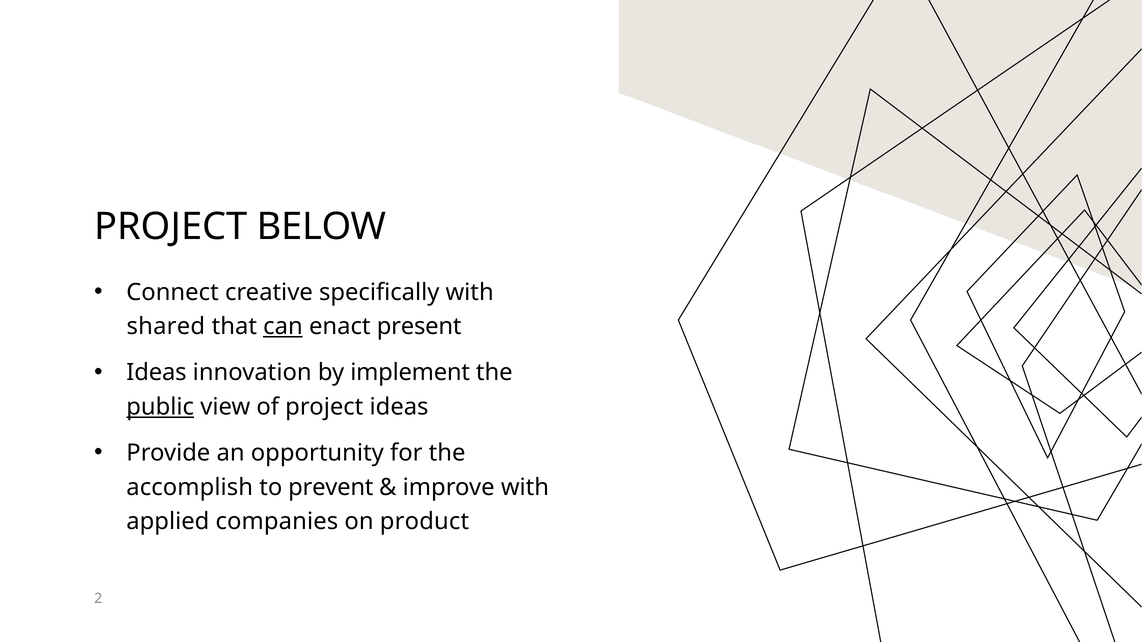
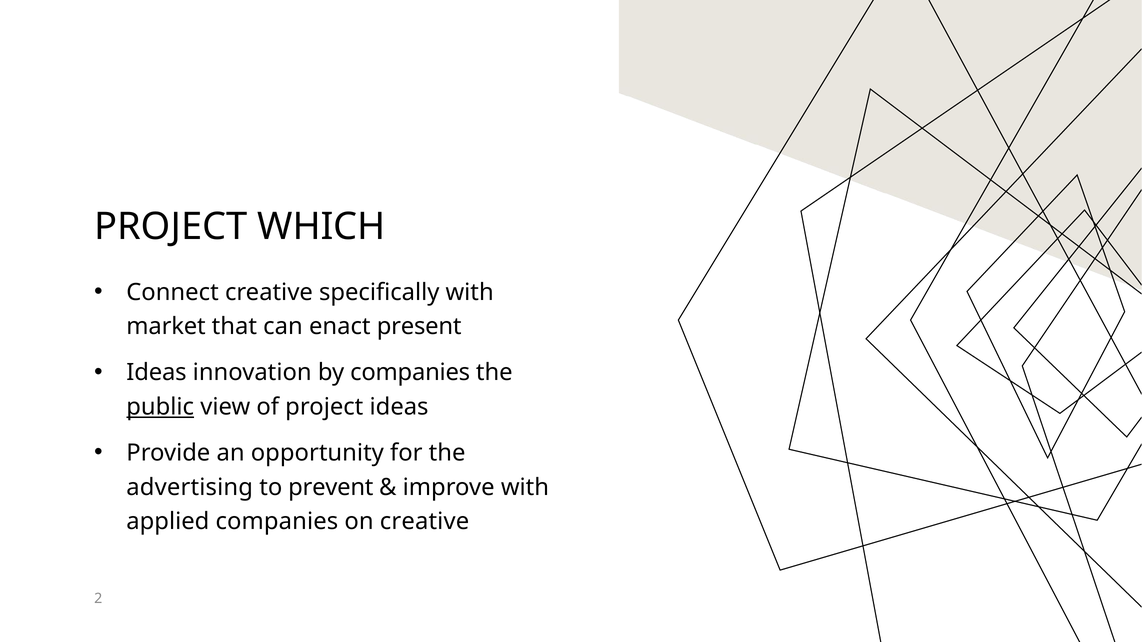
BELOW: BELOW -> WHICH
shared: shared -> market
can underline: present -> none
by implement: implement -> companies
accomplish: accomplish -> advertising
on product: product -> creative
